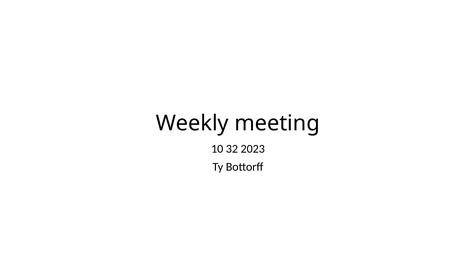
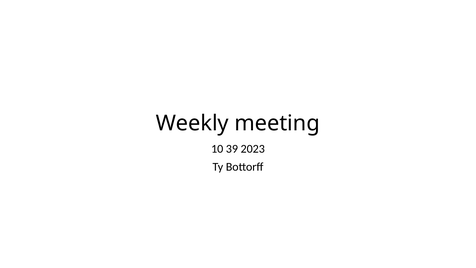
32: 32 -> 39
